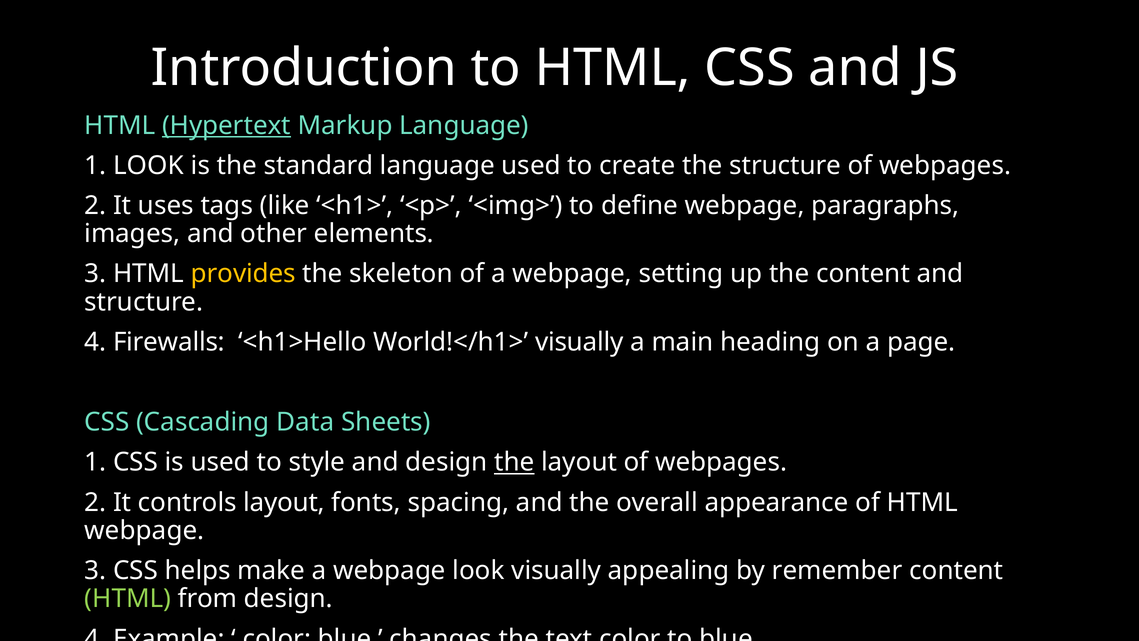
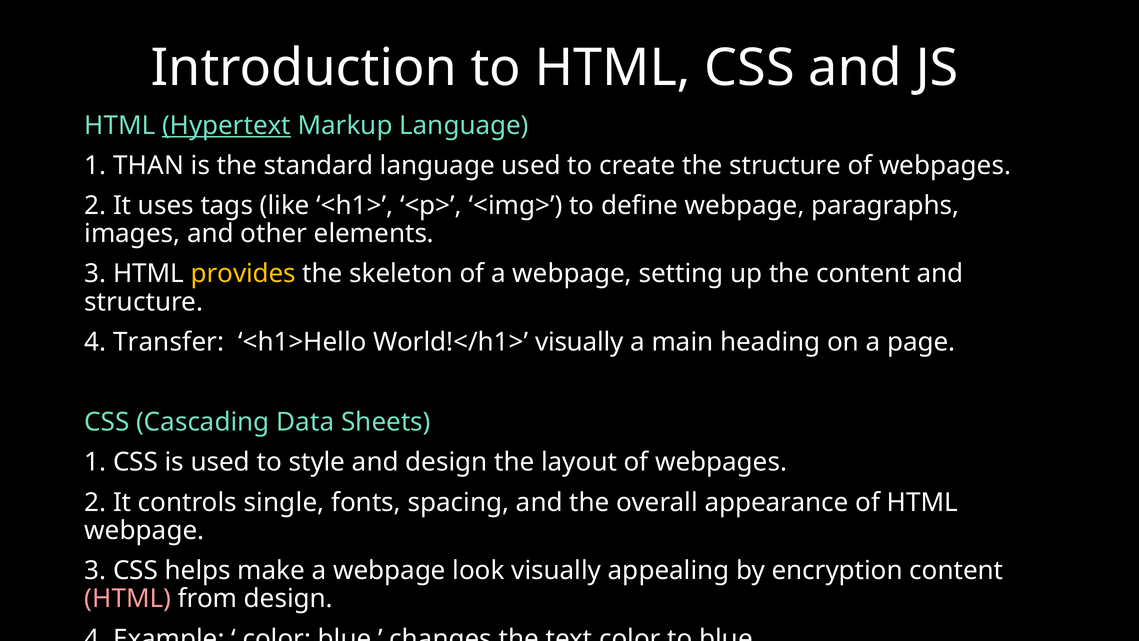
1 LOOK: LOOK -> THAN
Firewalls: Firewalls -> Transfer
the at (514, 462) underline: present -> none
controls layout: layout -> single
remember: remember -> encryption
HTML at (128, 599) colour: light green -> pink
